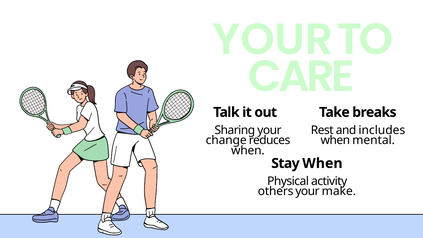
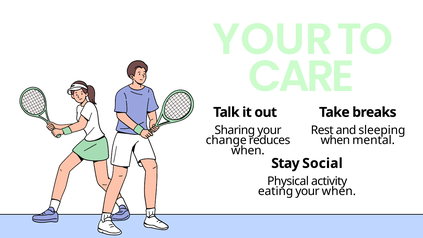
includes: includes -> sleeping
Stay When: When -> Social
others: others -> eating
your make: make -> when
